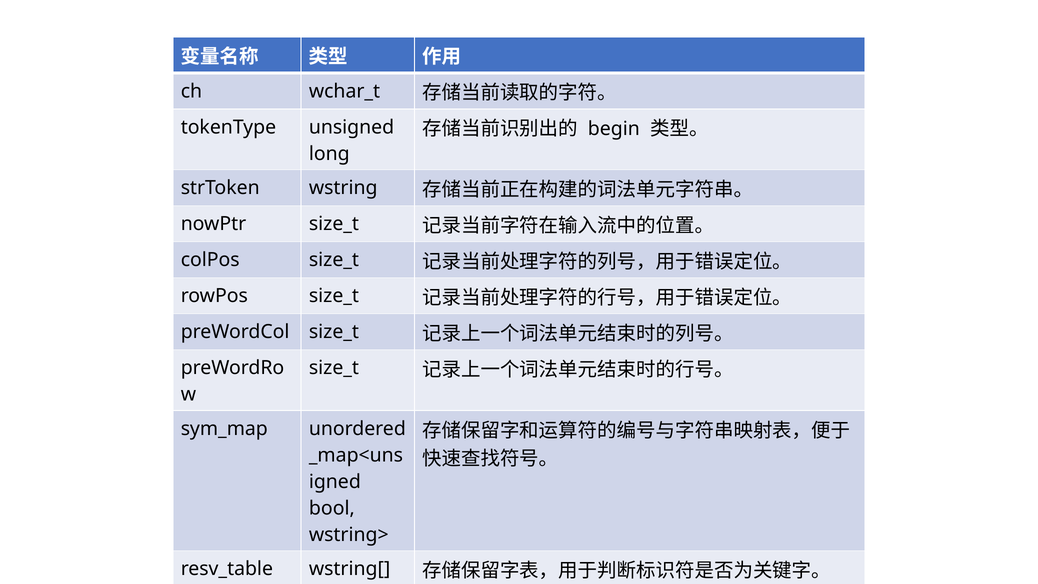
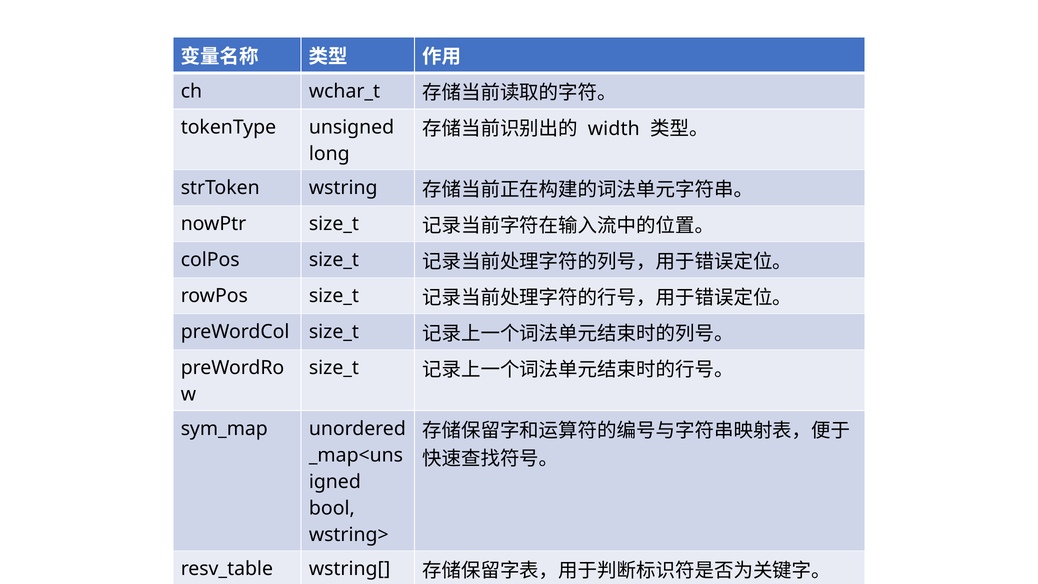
begin: begin -> width
